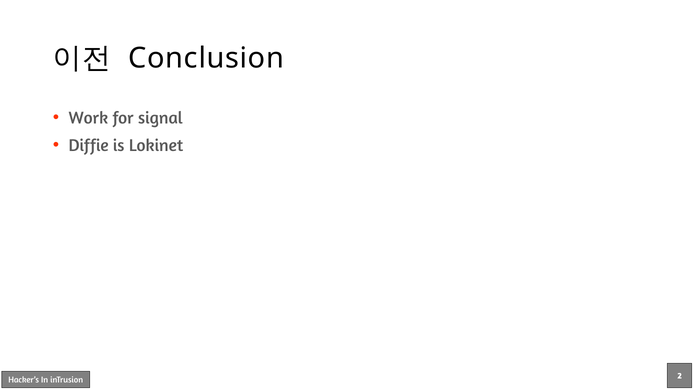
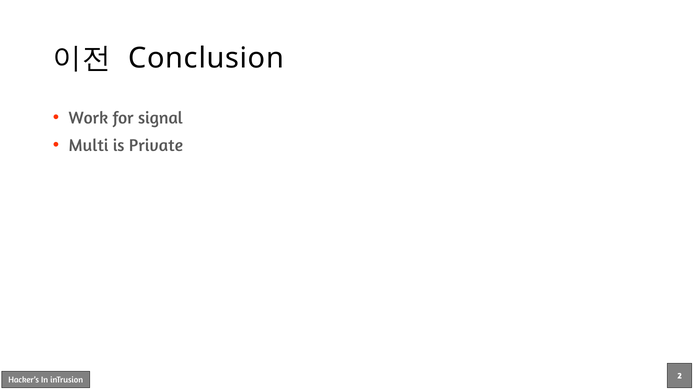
Diffie: Diffie -> Multi
Lokinet: Lokinet -> Private
